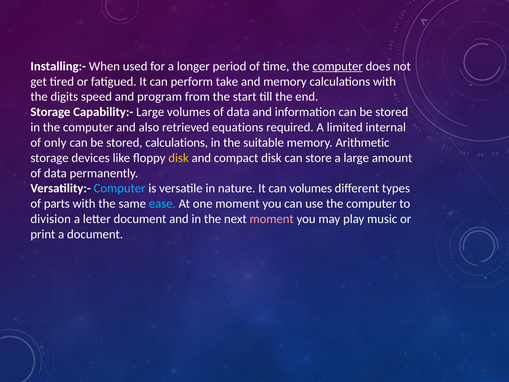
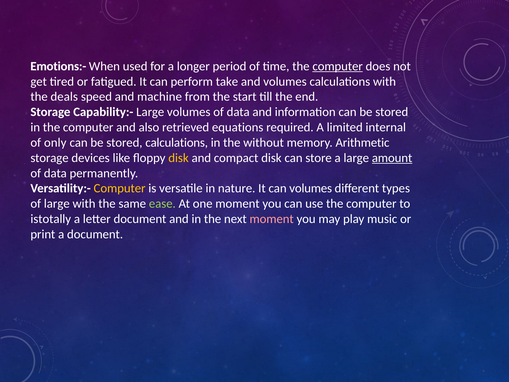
Installing:-: Installing:- -> Emotions:-
and memory: memory -> volumes
digits: digits -> deals
program: program -> machine
suitable: suitable -> without
amount underline: none -> present
Computer at (120, 188) colour: light blue -> yellow
of parts: parts -> large
ease colour: light blue -> light green
division: division -> istotally
